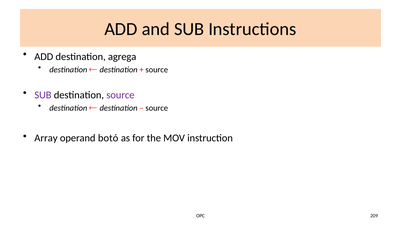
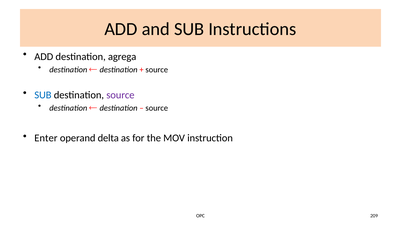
SUB at (43, 95) colour: purple -> blue
Array: Array -> Enter
botó: botó -> delta
